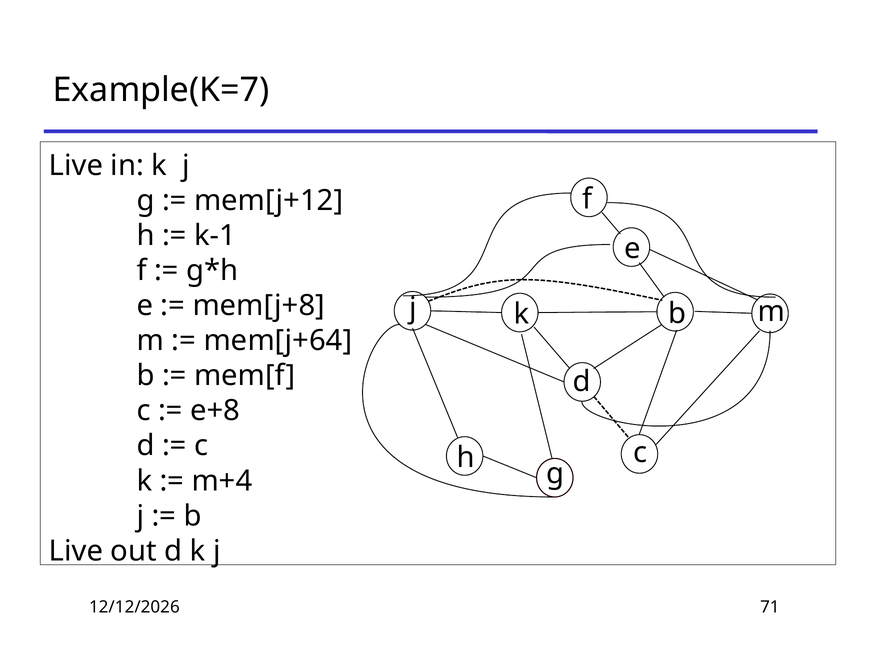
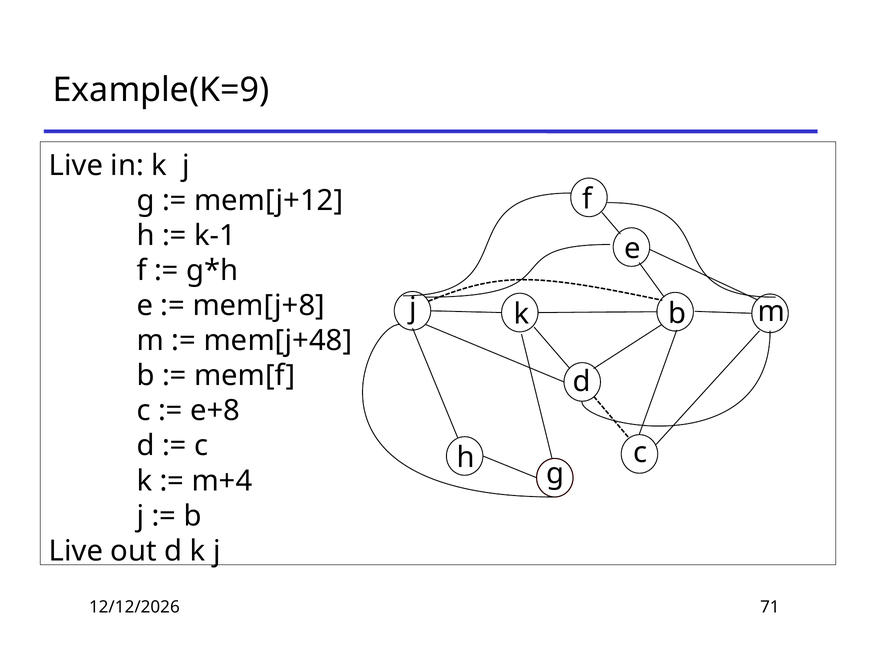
Example(K=7: Example(K=7 -> Example(K=9
mem[j+64: mem[j+64 -> mem[j+48
